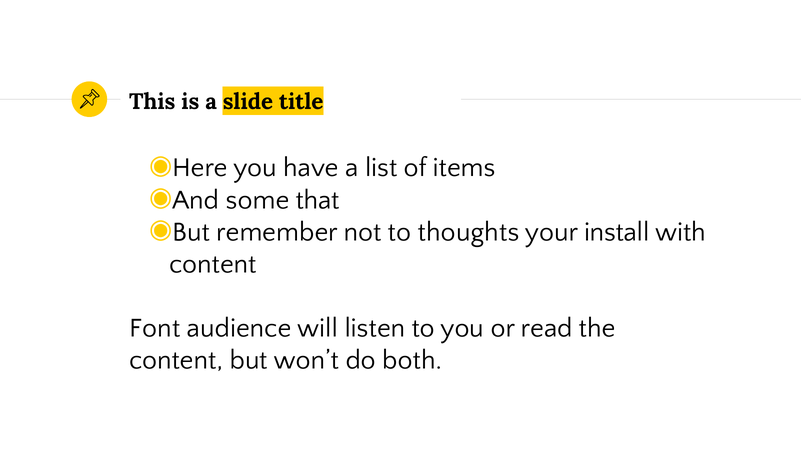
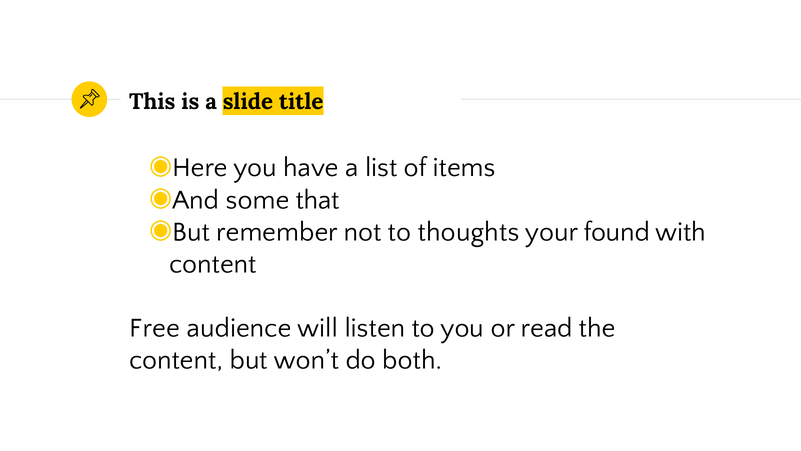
install: install -> found
Font: Font -> Free
